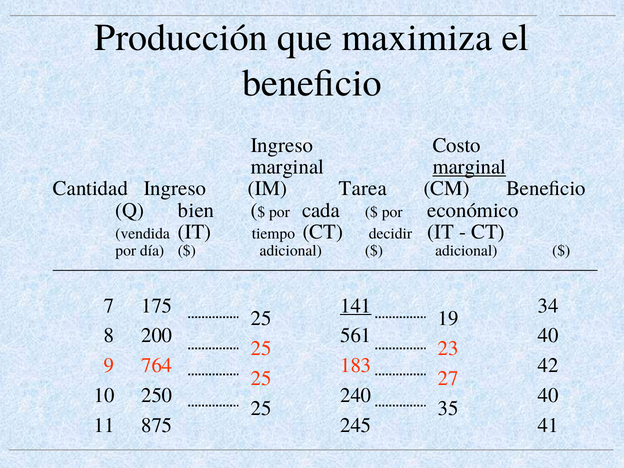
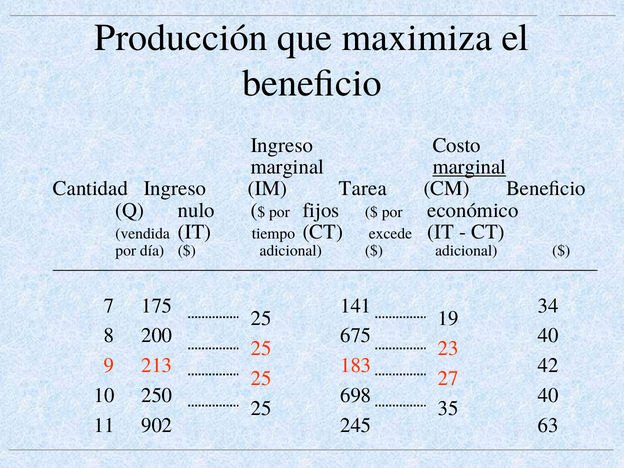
bien: bien -> nulo
cada: cada -> fijos
decidir: decidir -> excede
141 underline: present -> none
561: 561 -> 675
764: 764 -> 213
240: 240 -> 698
875: 875 -> 902
41: 41 -> 63
